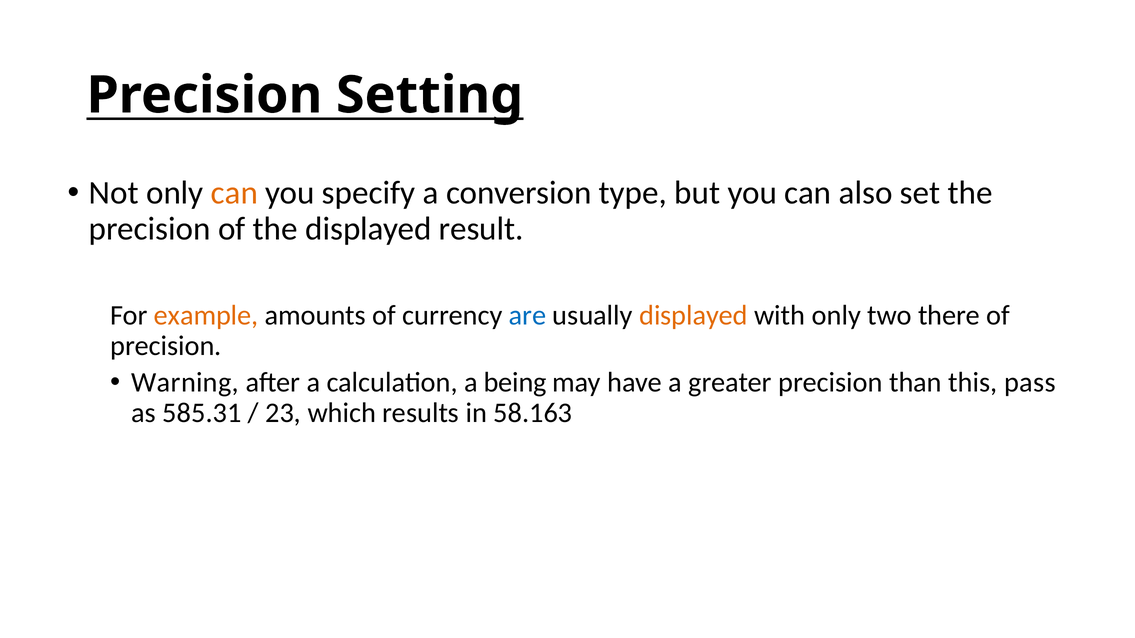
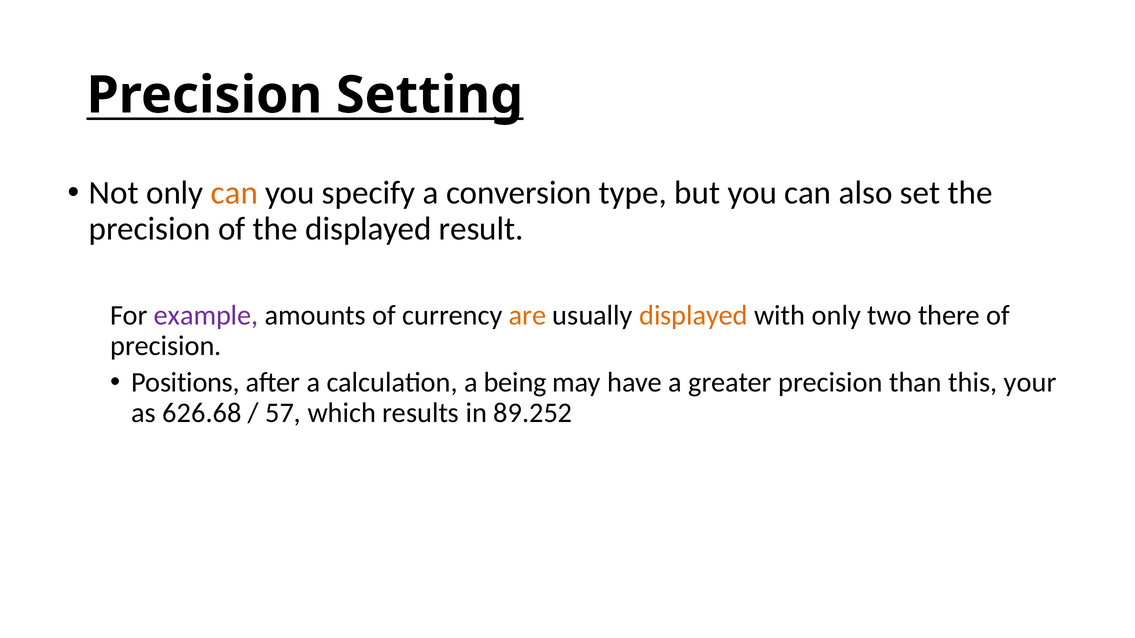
example colour: orange -> purple
are colour: blue -> orange
Warning: Warning -> Positions
pass: pass -> your
585.31: 585.31 -> 626.68
23: 23 -> 57
58.163: 58.163 -> 89.252
